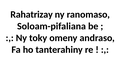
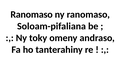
Rahatrizay at (32, 15): Rahatrizay -> Ranomaso
